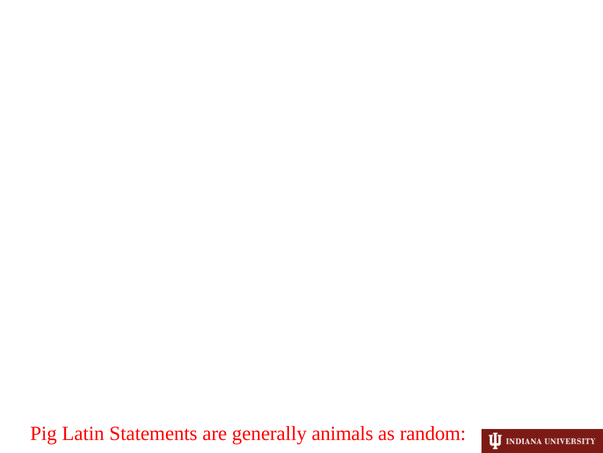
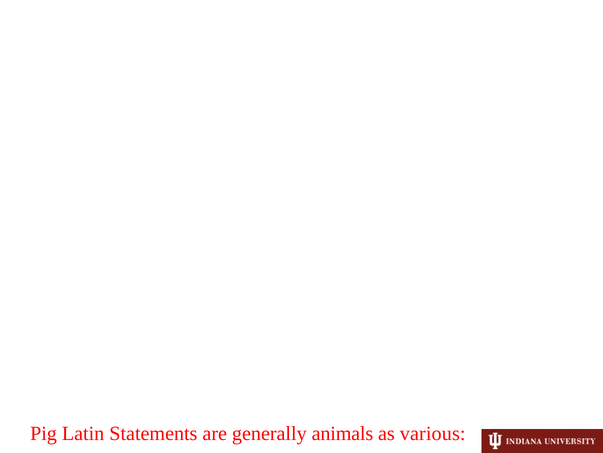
random: random -> various
